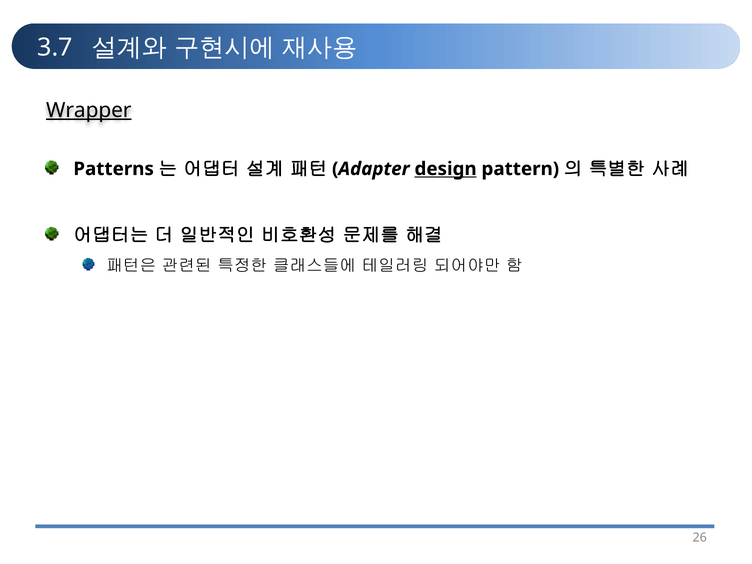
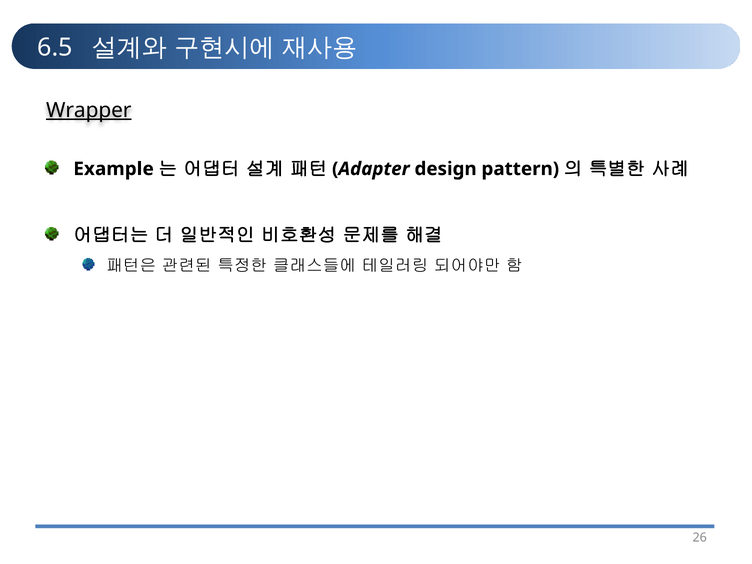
3.7: 3.7 -> 6.5
Patterns: Patterns -> Example
design underline: present -> none
